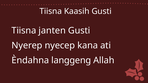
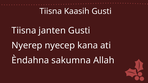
langgeng: langgeng -> sakumna
